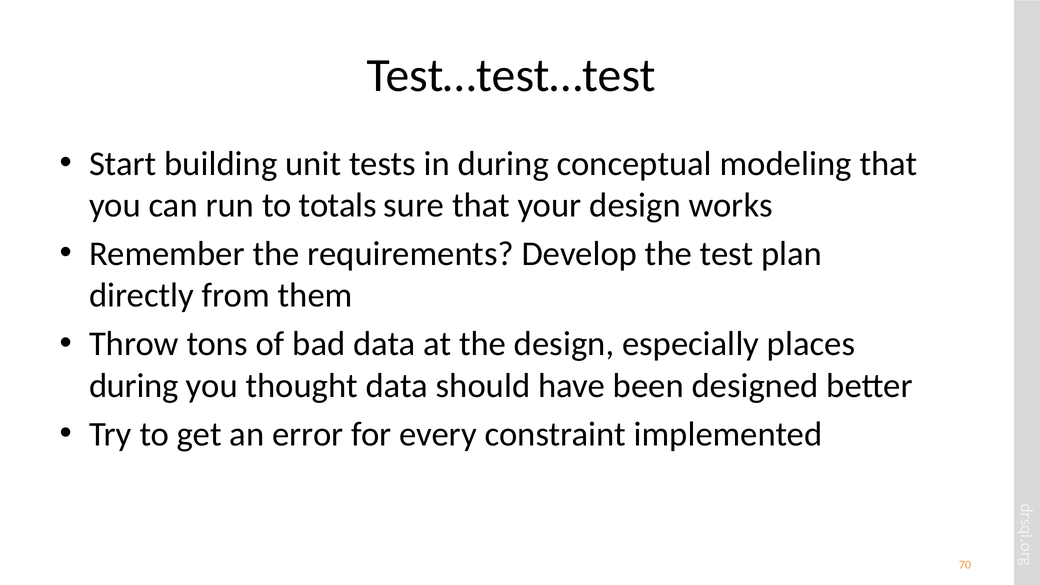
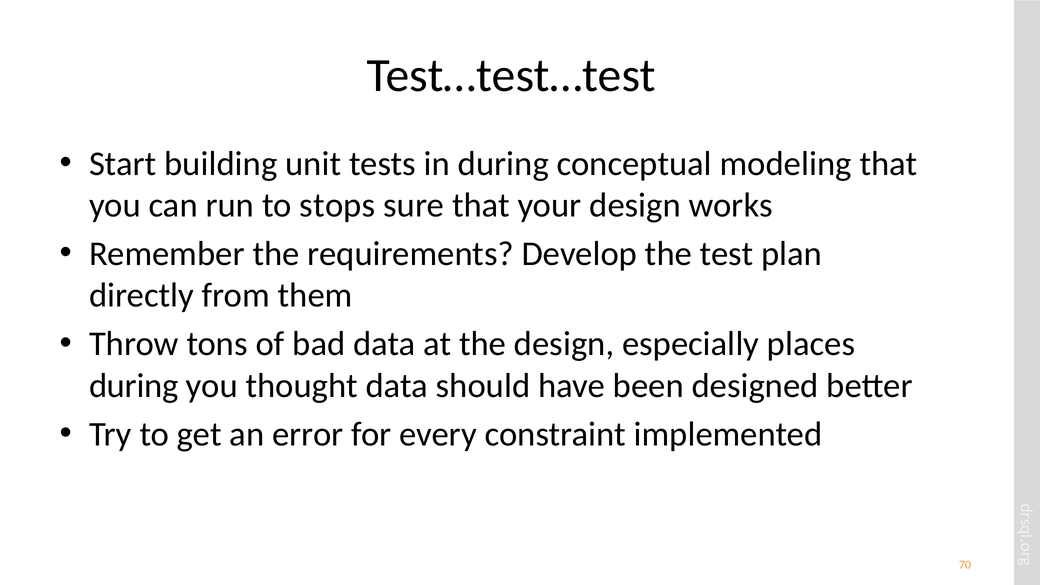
totals: totals -> stops
